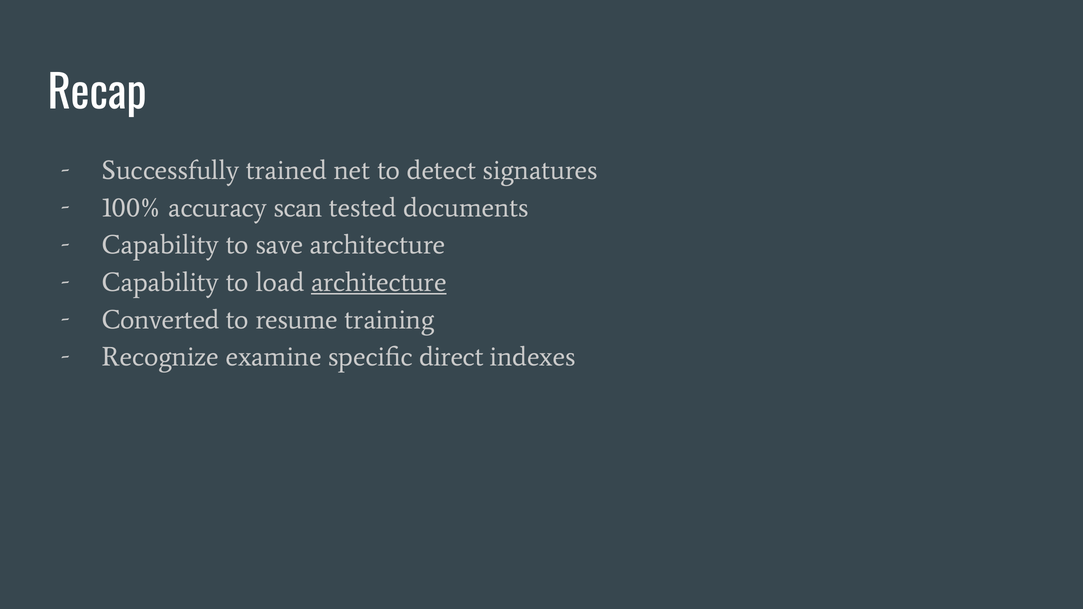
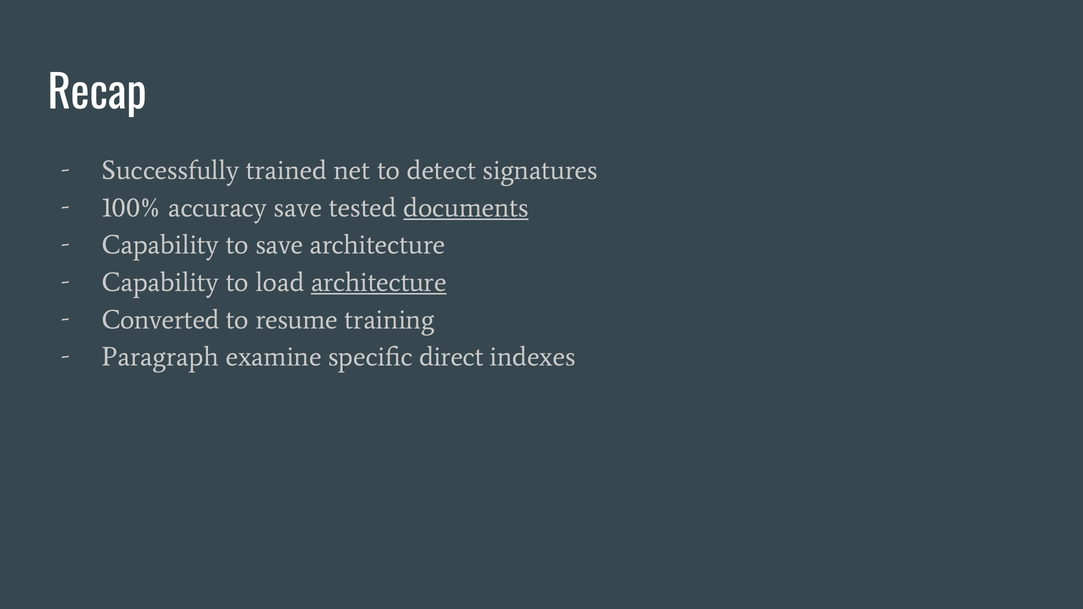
accuracy scan: scan -> save
documents underline: none -> present
Recognize: Recognize -> Paragraph
